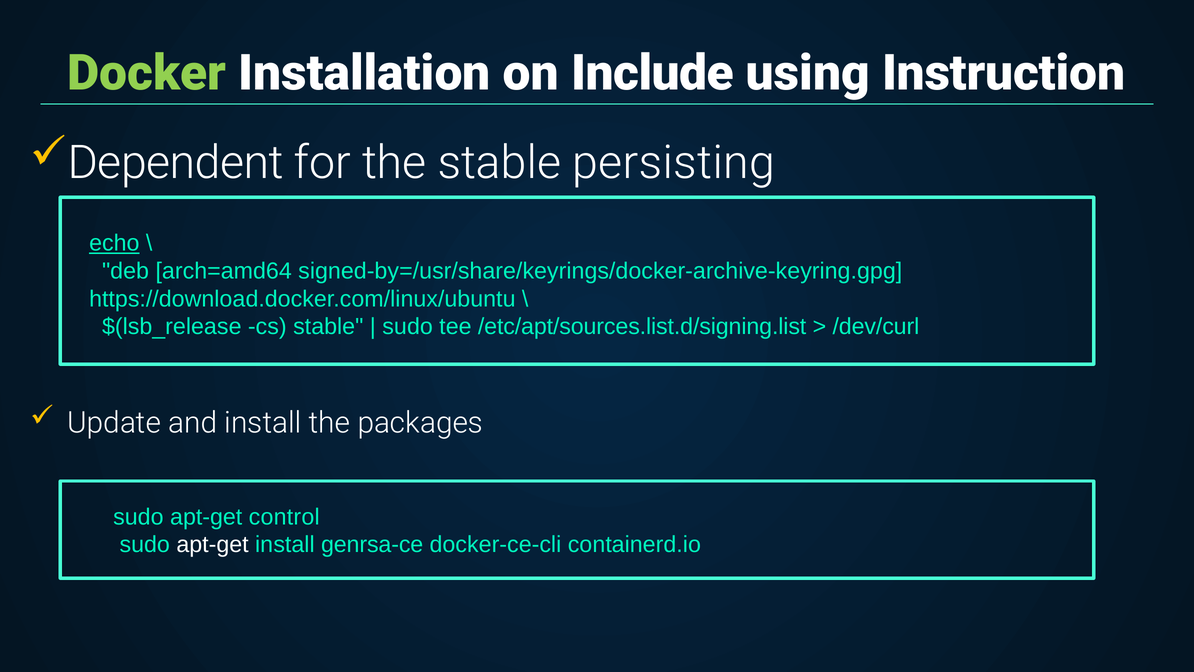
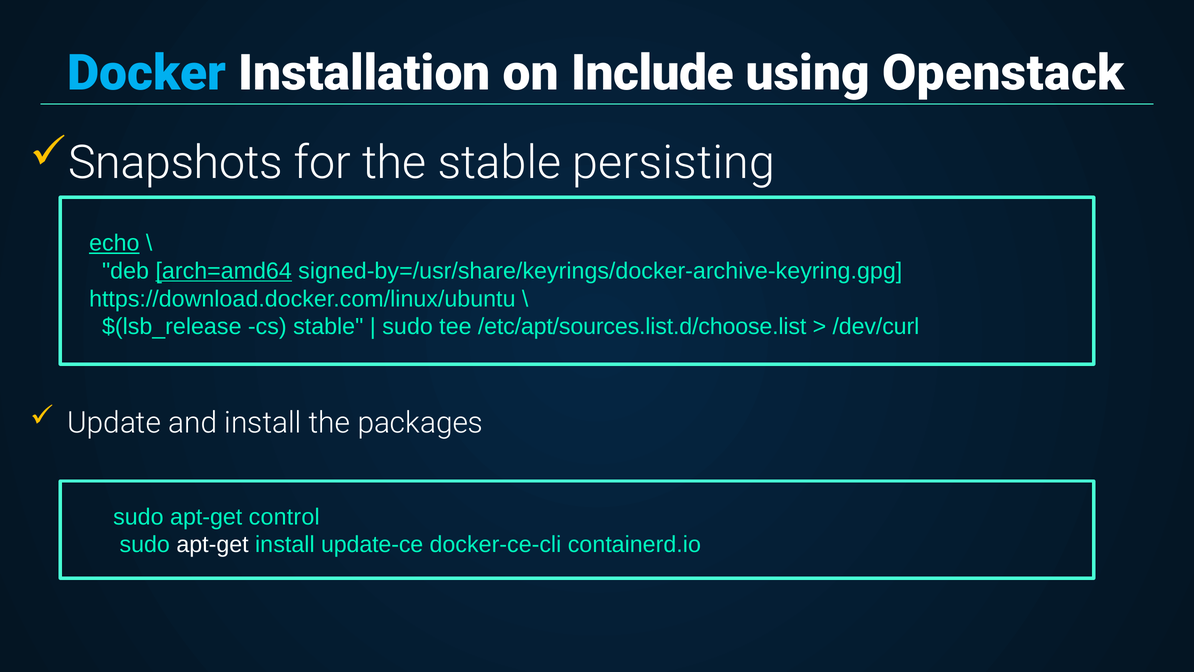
Docker colour: light green -> light blue
Instruction: Instruction -> Openstack
Dependent: Dependent -> Snapshots
arch=amd64 underline: none -> present
/etc/apt/sources.list.d/signing.list: /etc/apt/sources.list.d/signing.list -> /etc/apt/sources.list.d/choose.list
genrsa-ce: genrsa-ce -> update-ce
